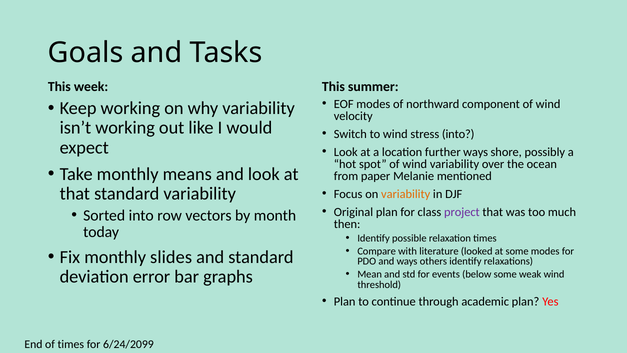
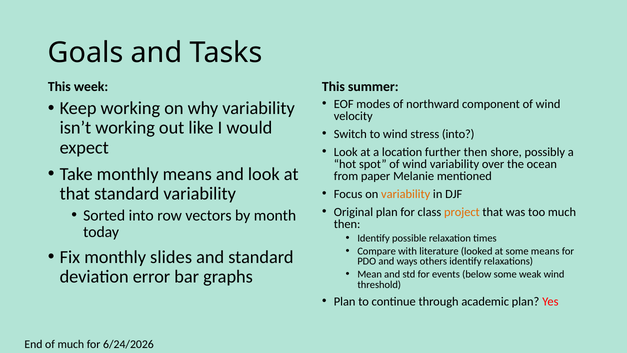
further ways: ways -> then
project colour: purple -> orange
some modes: modes -> means
of times: times -> much
6/24/2099: 6/24/2099 -> 6/24/2026
